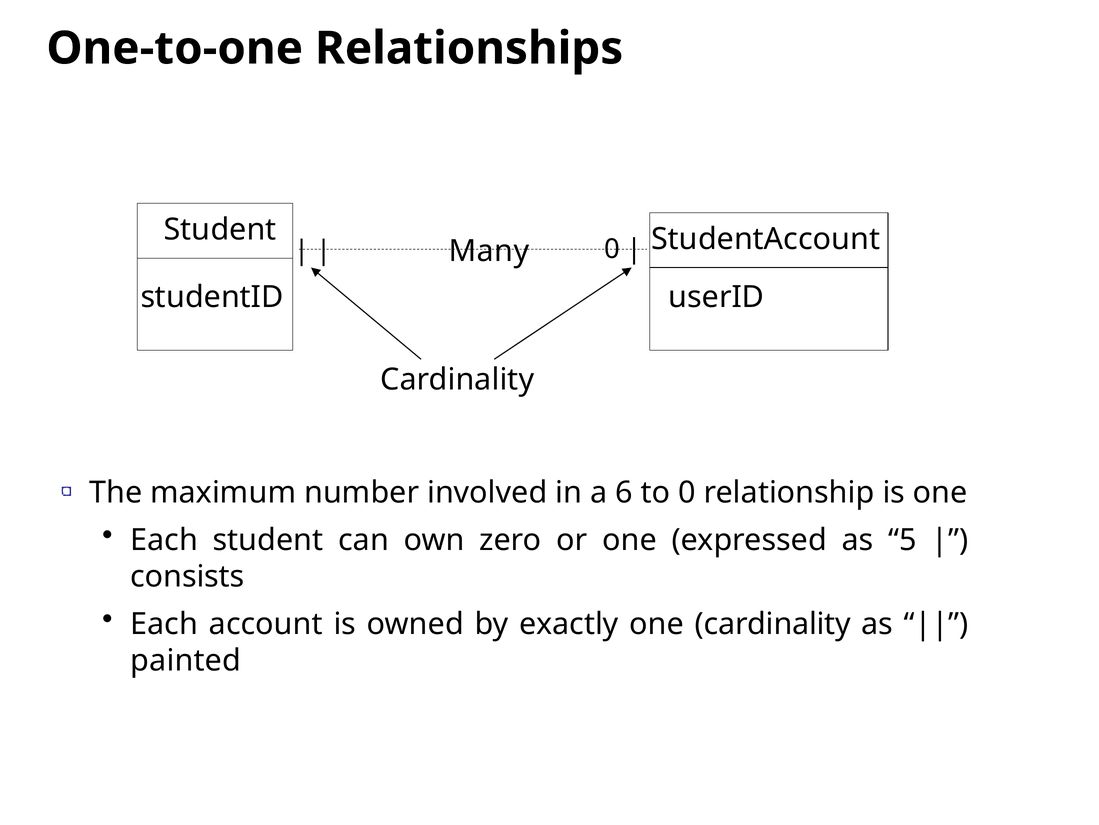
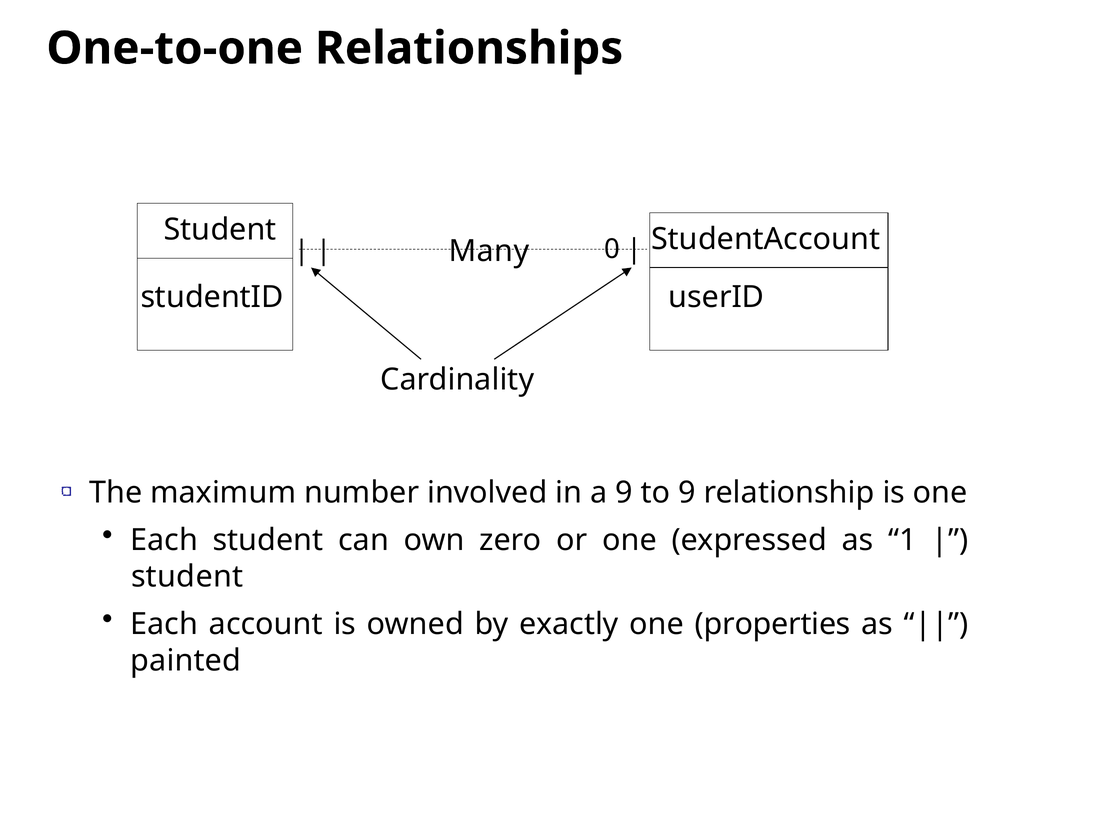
a 6: 6 -> 9
to 0: 0 -> 9
5: 5 -> 1
consists at (187, 576): consists -> student
one cardinality: cardinality -> properties
